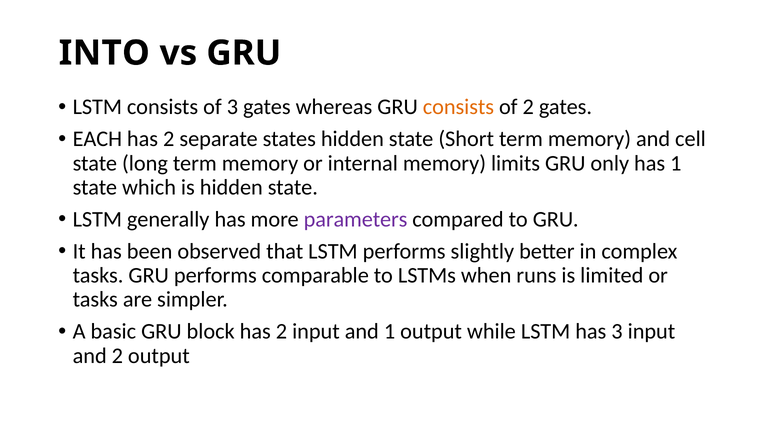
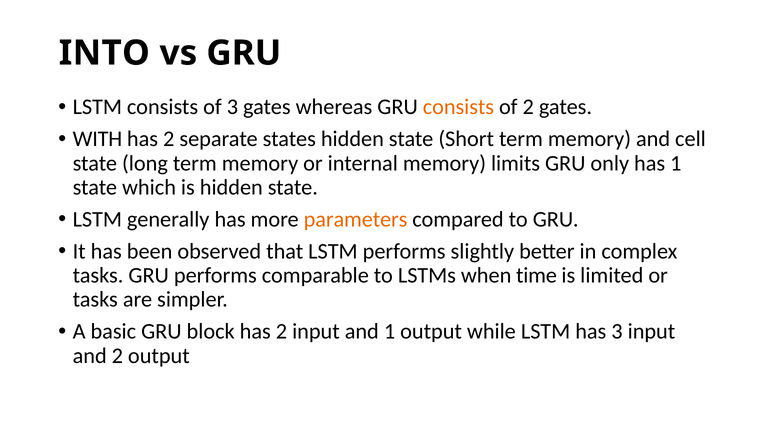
EACH: EACH -> WITH
parameters colour: purple -> orange
runs: runs -> time
